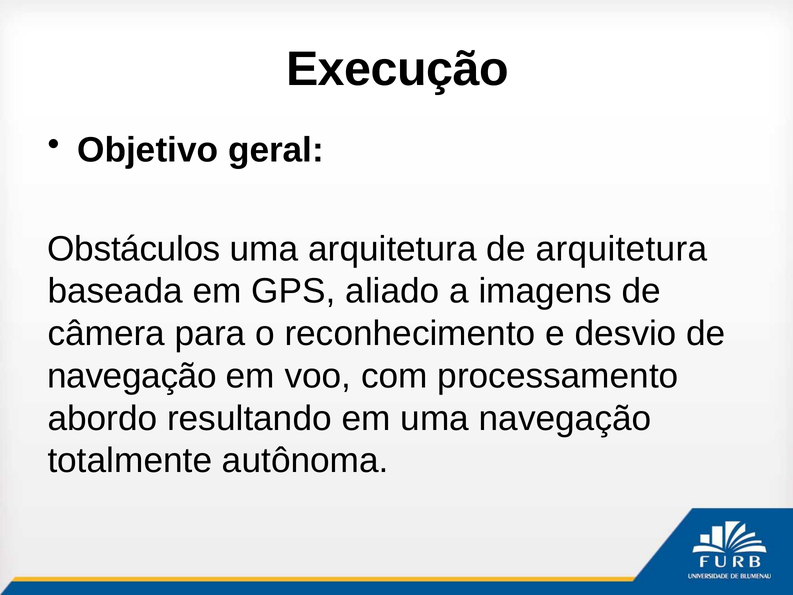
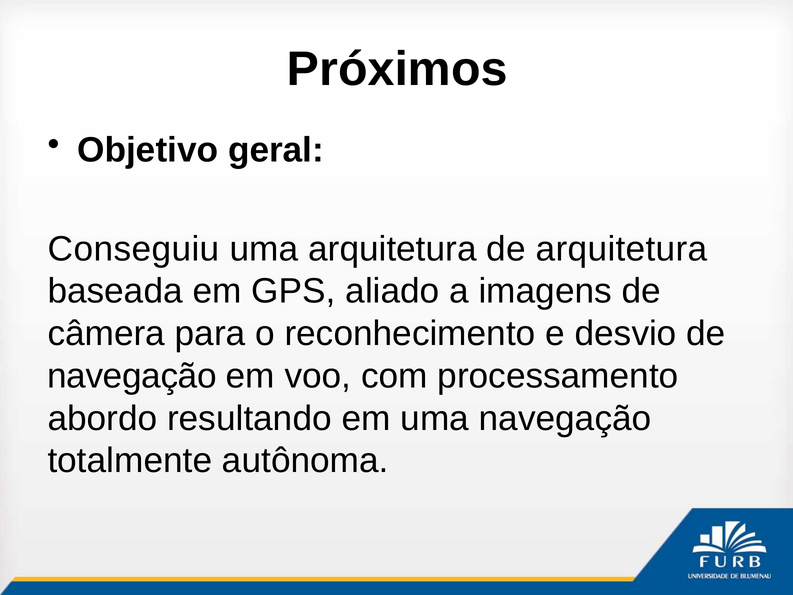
Execução: Execução -> Próximos
Obstáculos: Obstáculos -> Conseguiu
